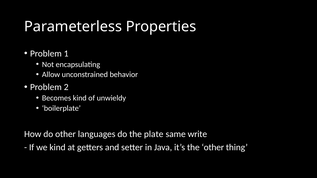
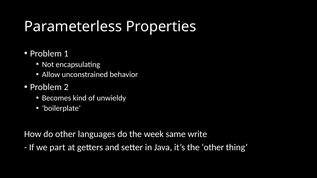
plate: plate -> week
we kind: kind -> part
